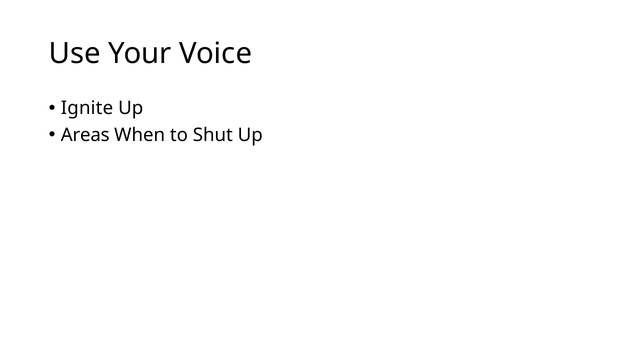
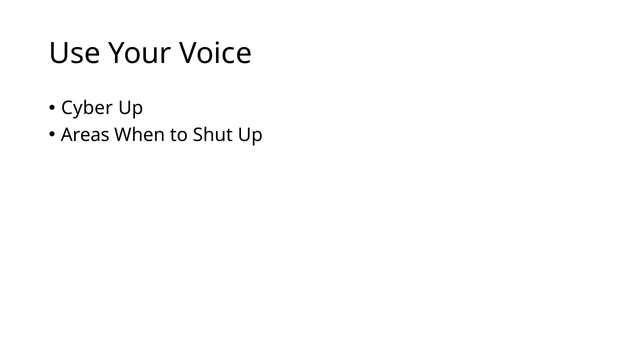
Ignite: Ignite -> Cyber
